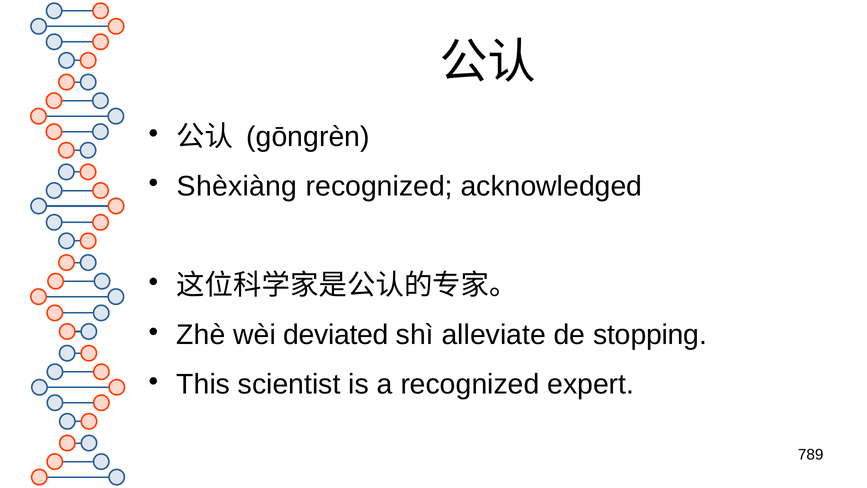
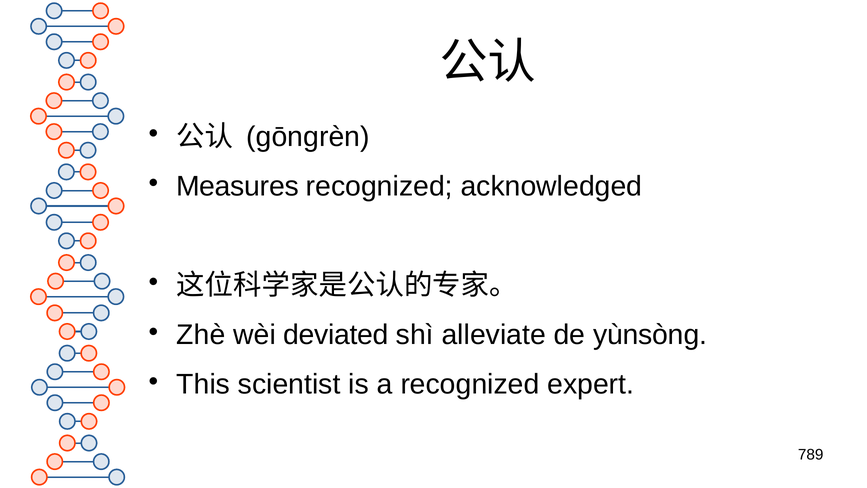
Shèxiàng: Shèxiàng -> Measures
stopping: stopping -> yùnsòng
